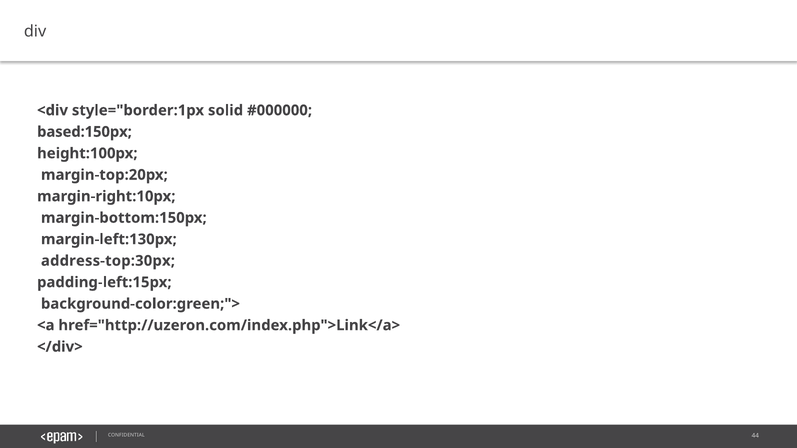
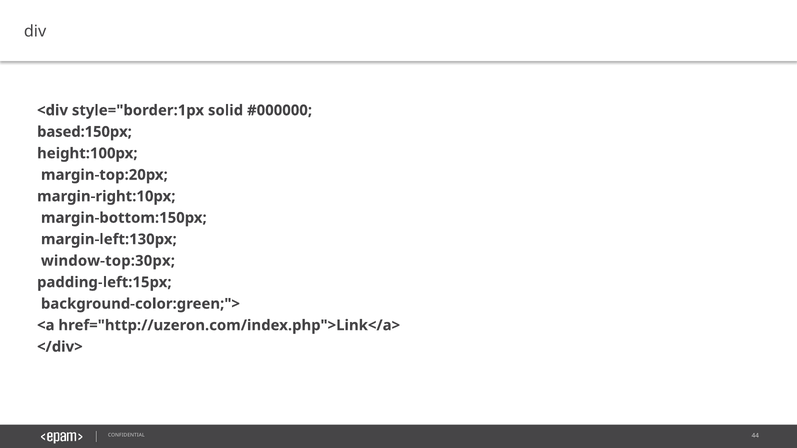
address-top:30px: address-top:30px -> window-top:30px
